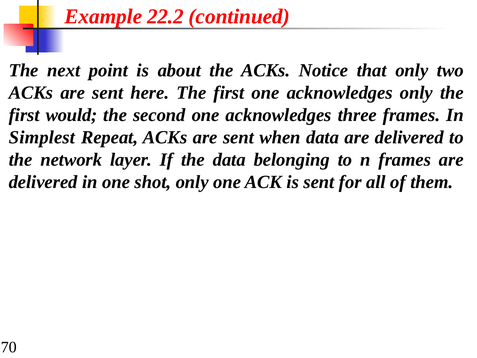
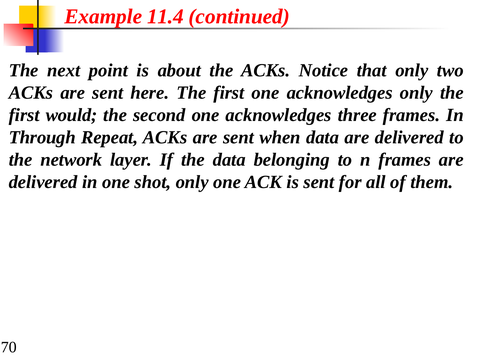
22.2: 22.2 -> 11.4
Simplest: Simplest -> Through
